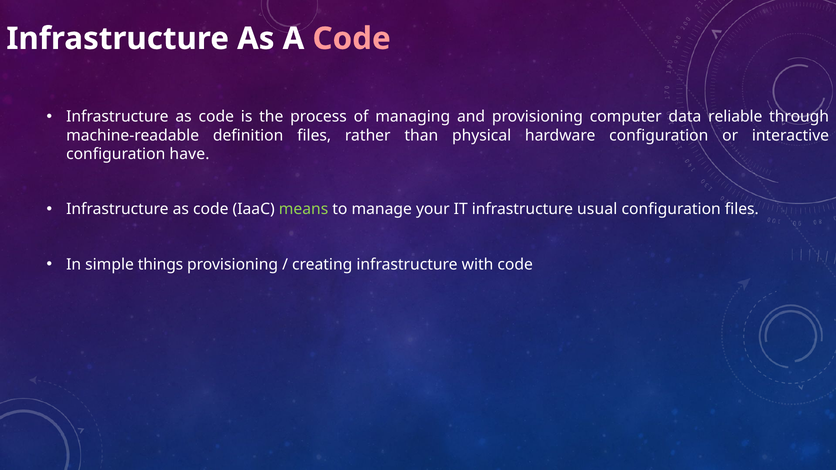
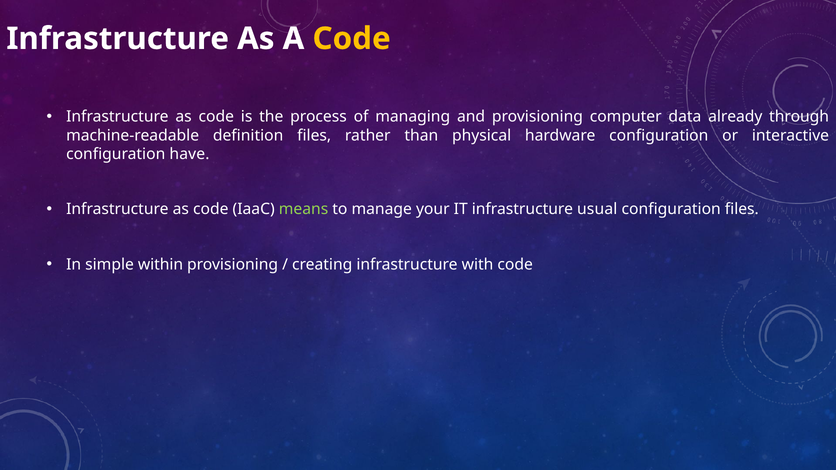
Code at (352, 39) colour: pink -> yellow
reliable: reliable -> already
things: things -> within
